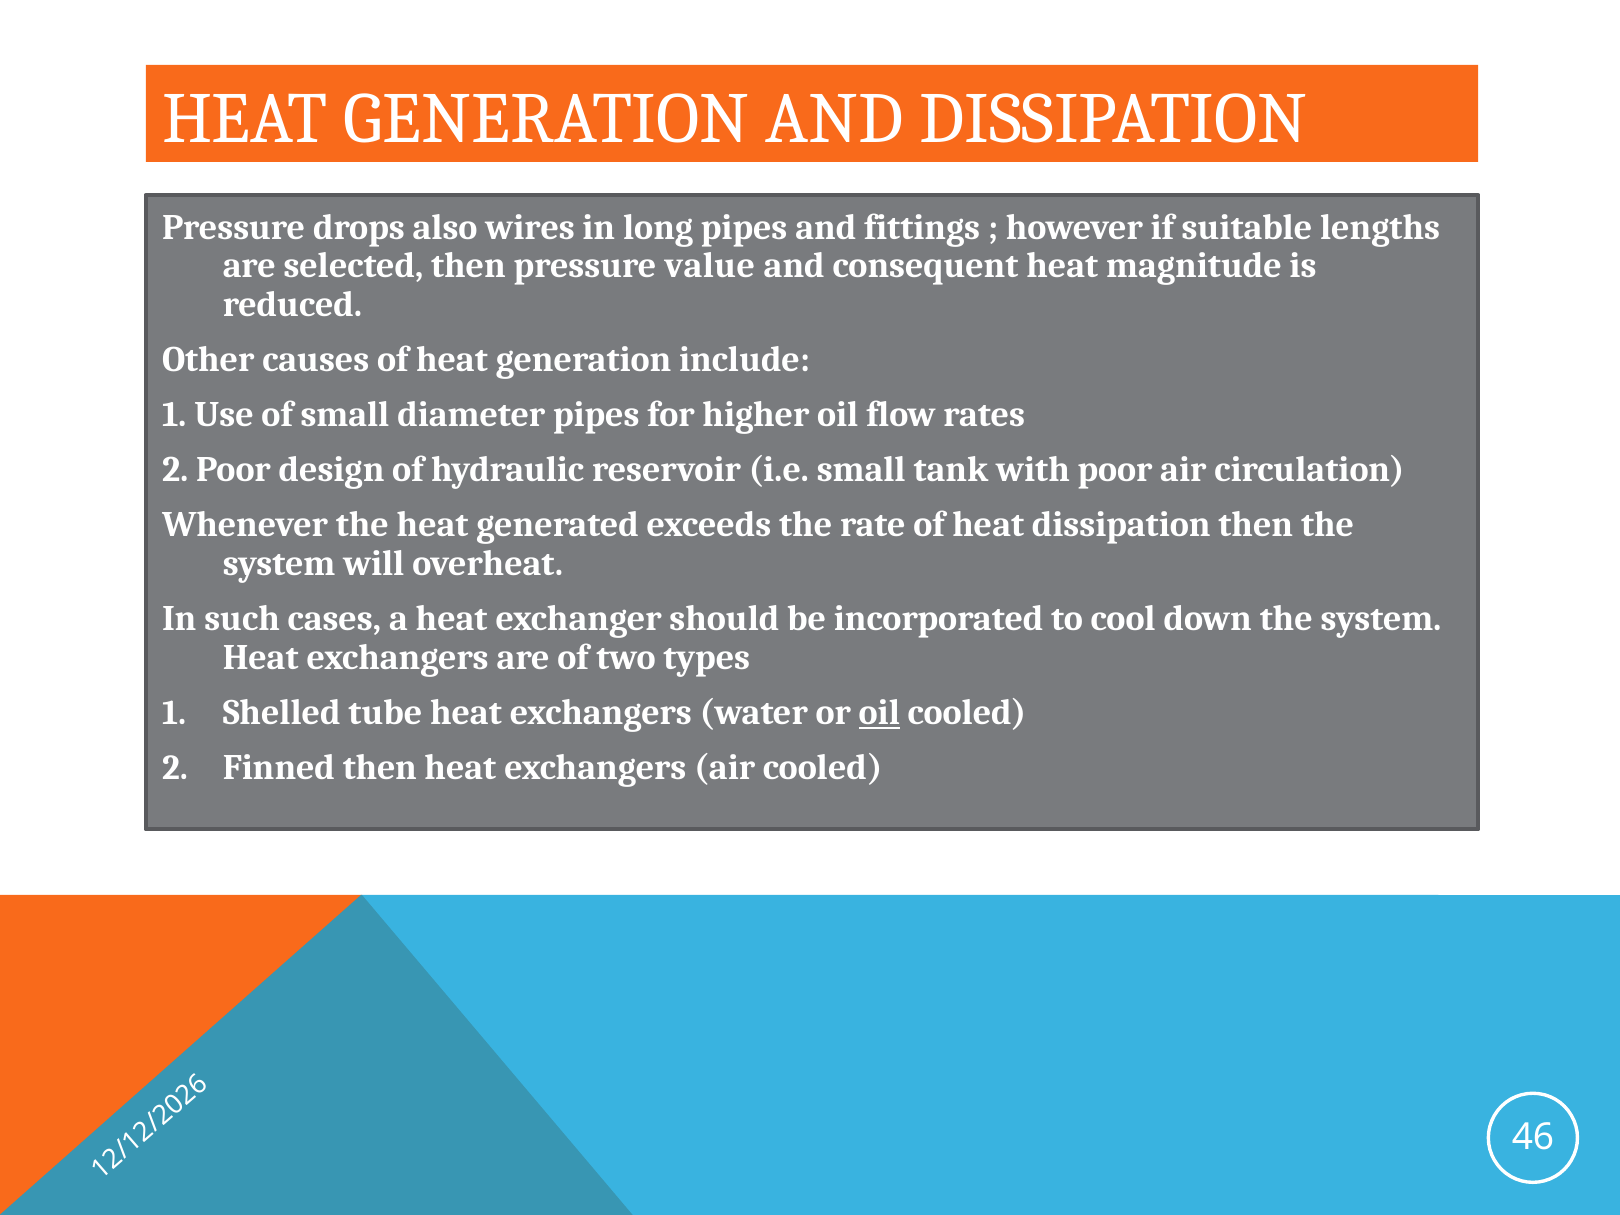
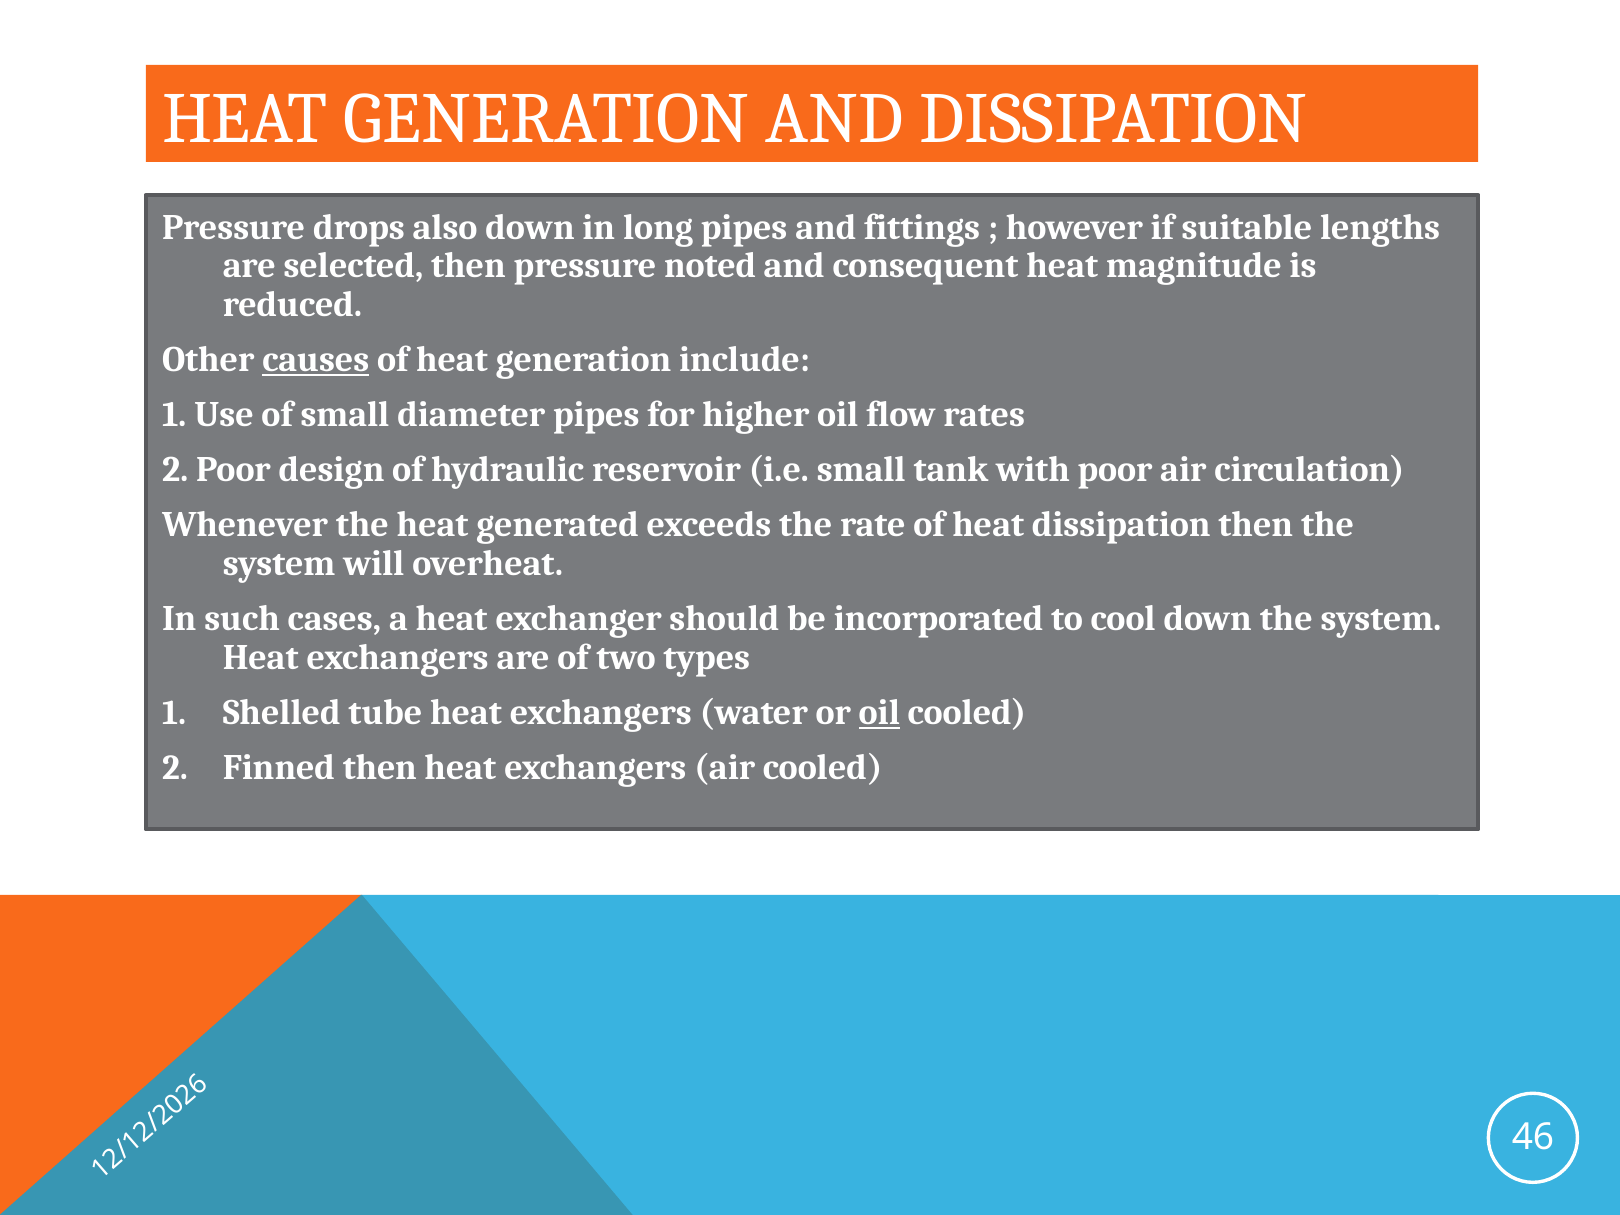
also wires: wires -> down
value: value -> noted
causes underline: none -> present
